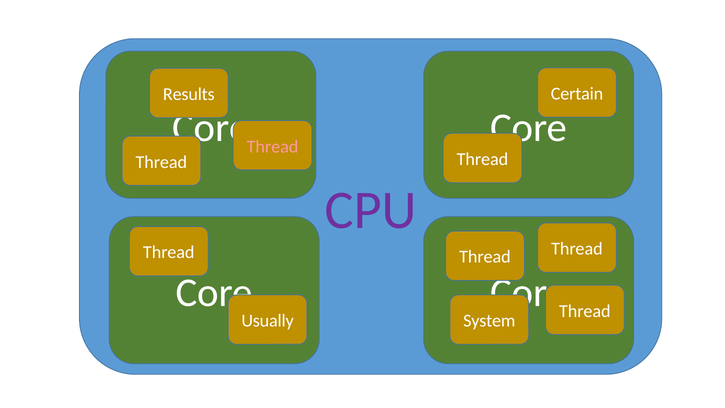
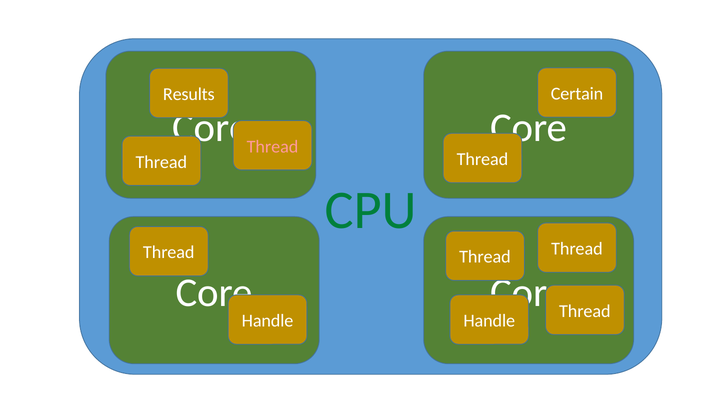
CPU colour: purple -> green
Usually at (268, 321): Usually -> Handle
System at (489, 321): System -> Handle
